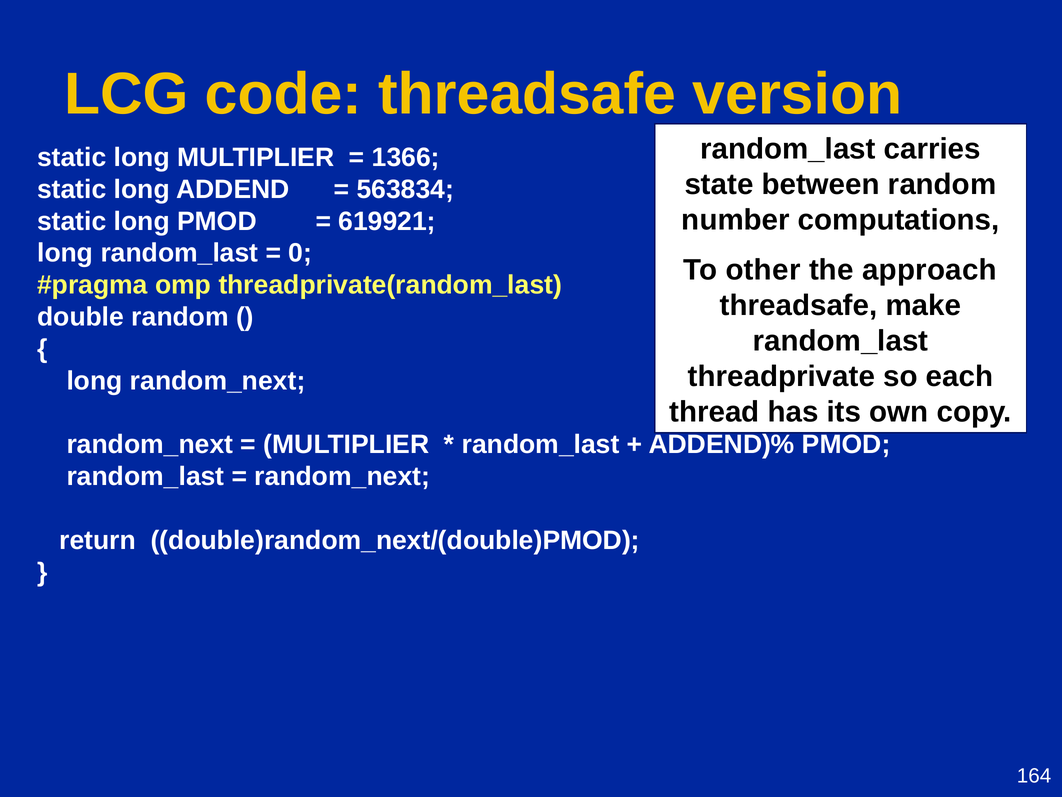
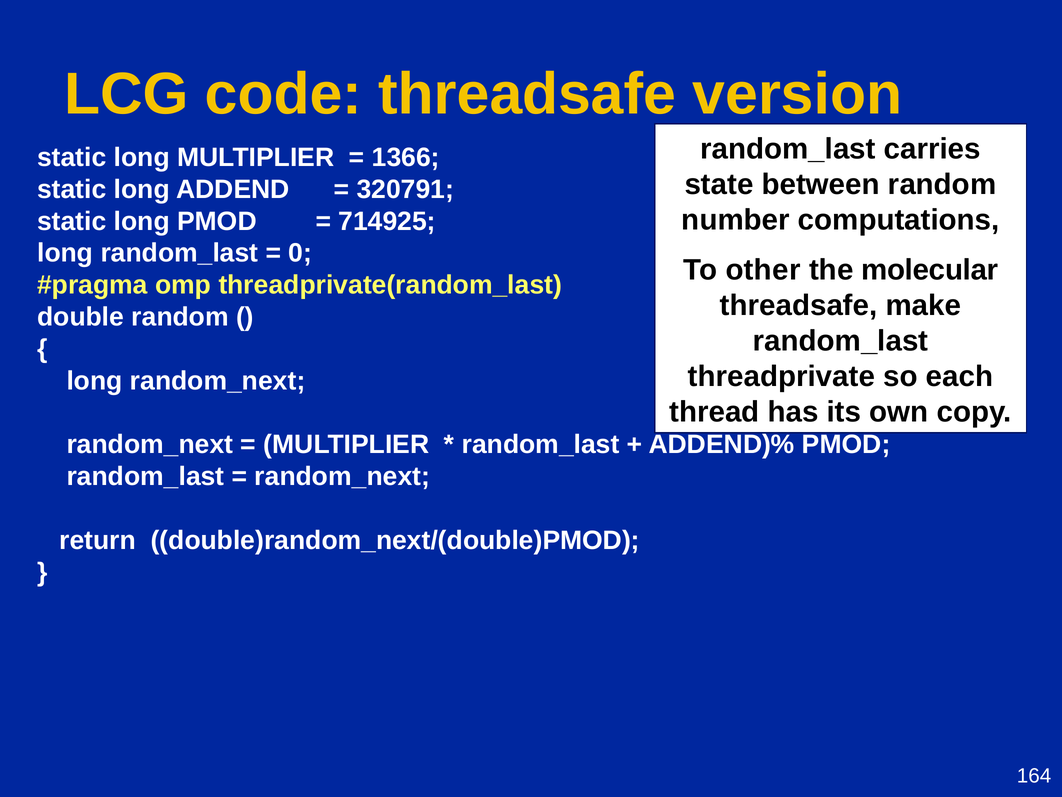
563834: 563834 -> 320791
619921: 619921 -> 714925
approach: approach -> molecular
